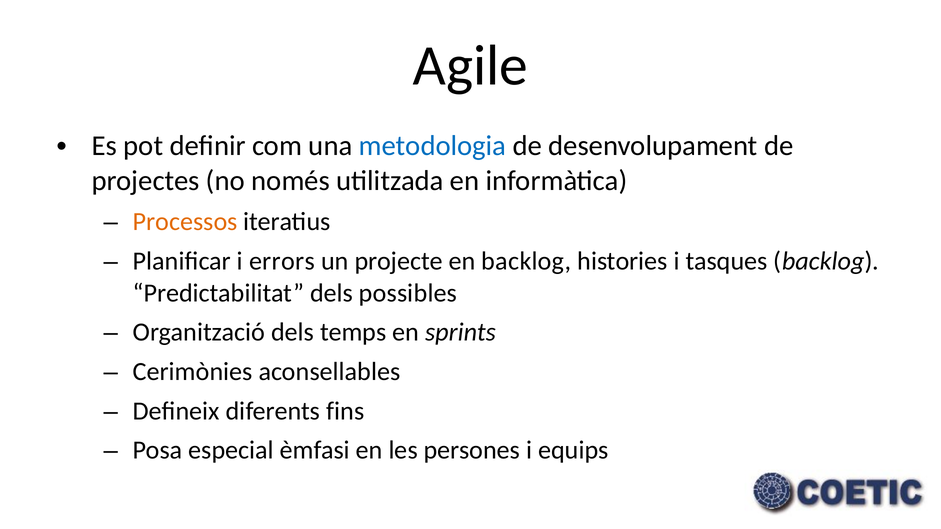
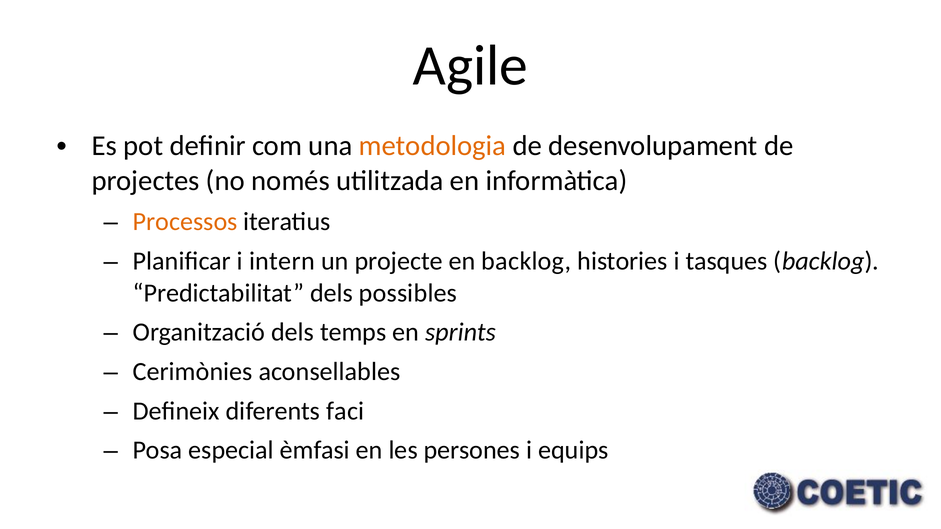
metodologia colour: blue -> orange
errors: errors -> intern
fins: fins -> faci
